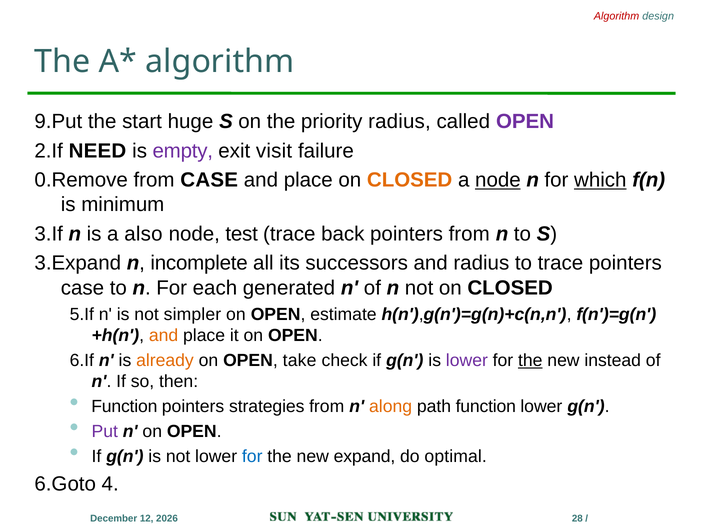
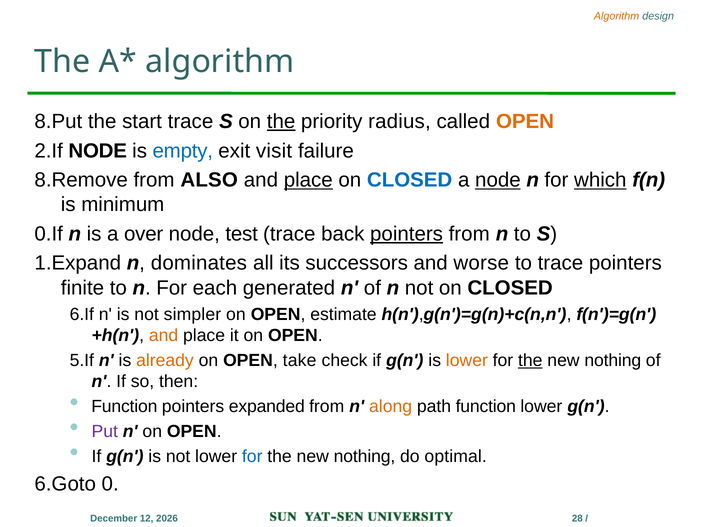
Algorithm at (617, 16) colour: red -> orange
9.Put: 9.Put -> 8.Put
start huge: huge -> trace
the at (281, 122) underline: none -> present
OPEN at (525, 122) colour: purple -> orange
2.If NEED: NEED -> NODE
empty colour: purple -> blue
0.Remove: 0.Remove -> 8.Remove
from CASE: CASE -> ALSO
place at (308, 180) underline: none -> present
CLOSED at (410, 180) colour: orange -> blue
3.If: 3.If -> 0.If
also: also -> over
pointers at (407, 234) underline: none -> present
3.Expand: 3.Expand -> 1.Expand
incomplete: incomplete -> dominates
and radius: radius -> worse
case at (83, 288): case -> finite
5.If: 5.If -> 6.If
6.If: 6.If -> 5.If
lower at (467, 361) colour: purple -> orange
instead at (613, 361): instead -> nothing
strategies: strategies -> expanded
expand at (365, 457): expand -> nothing
4: 4 -> 0
